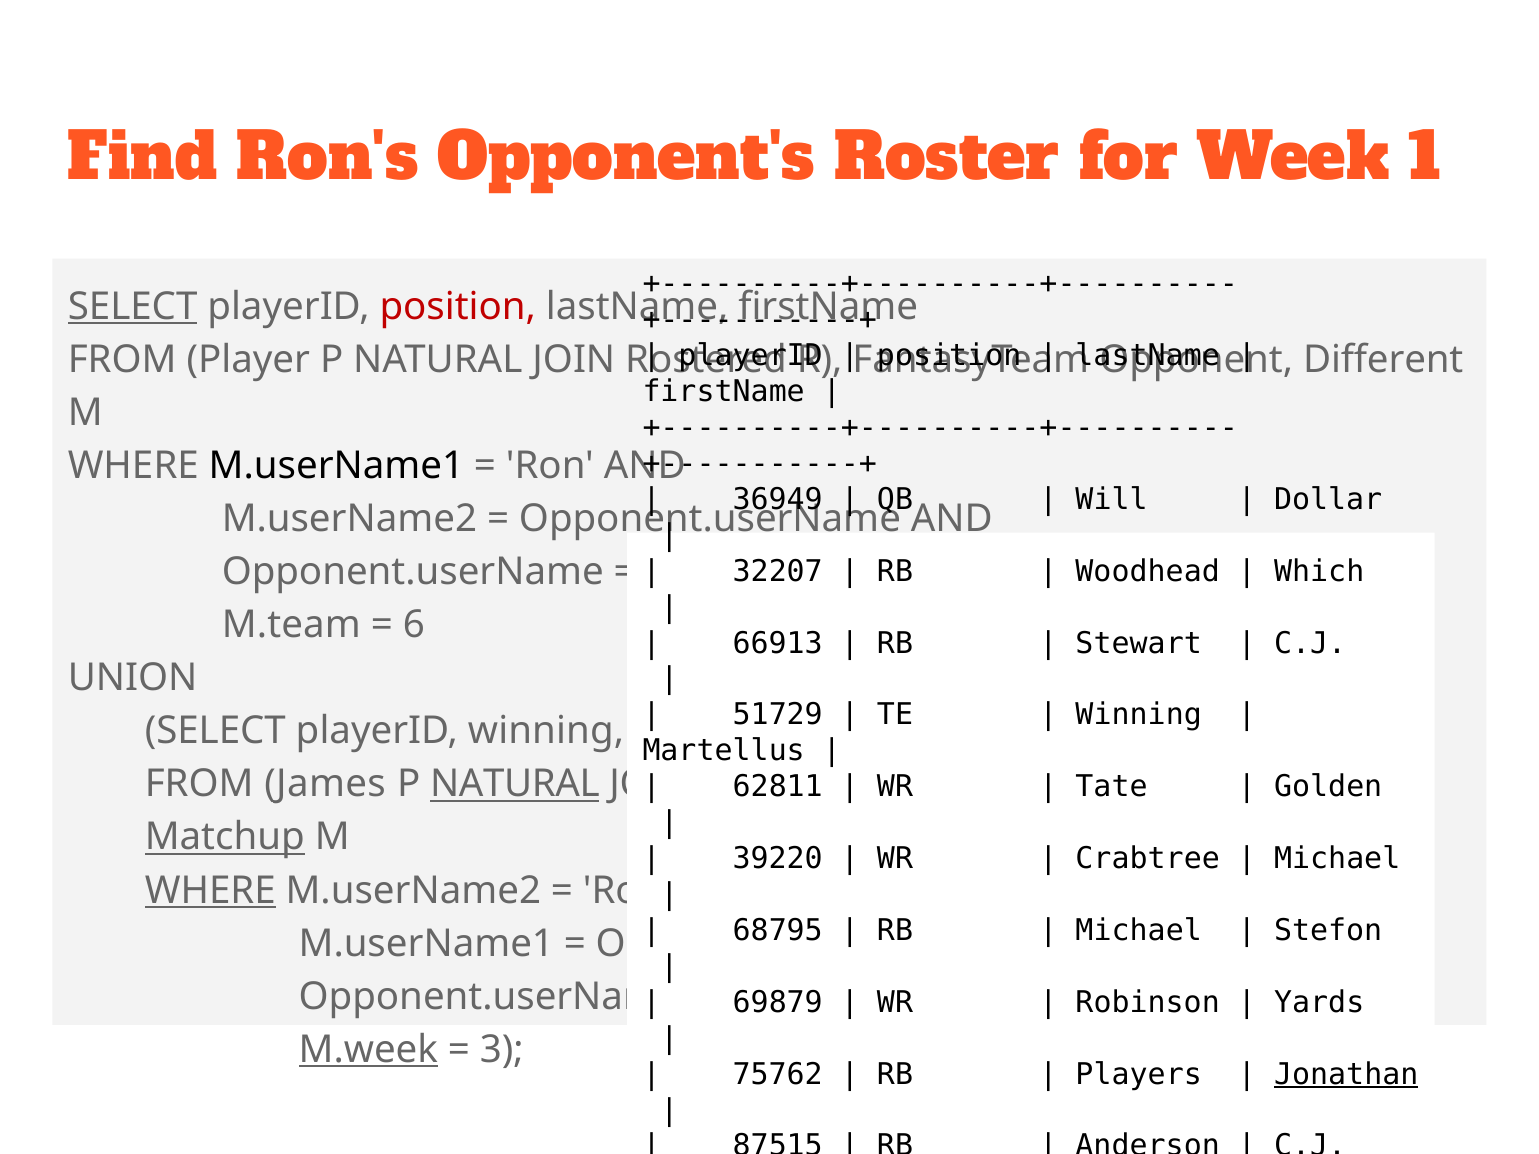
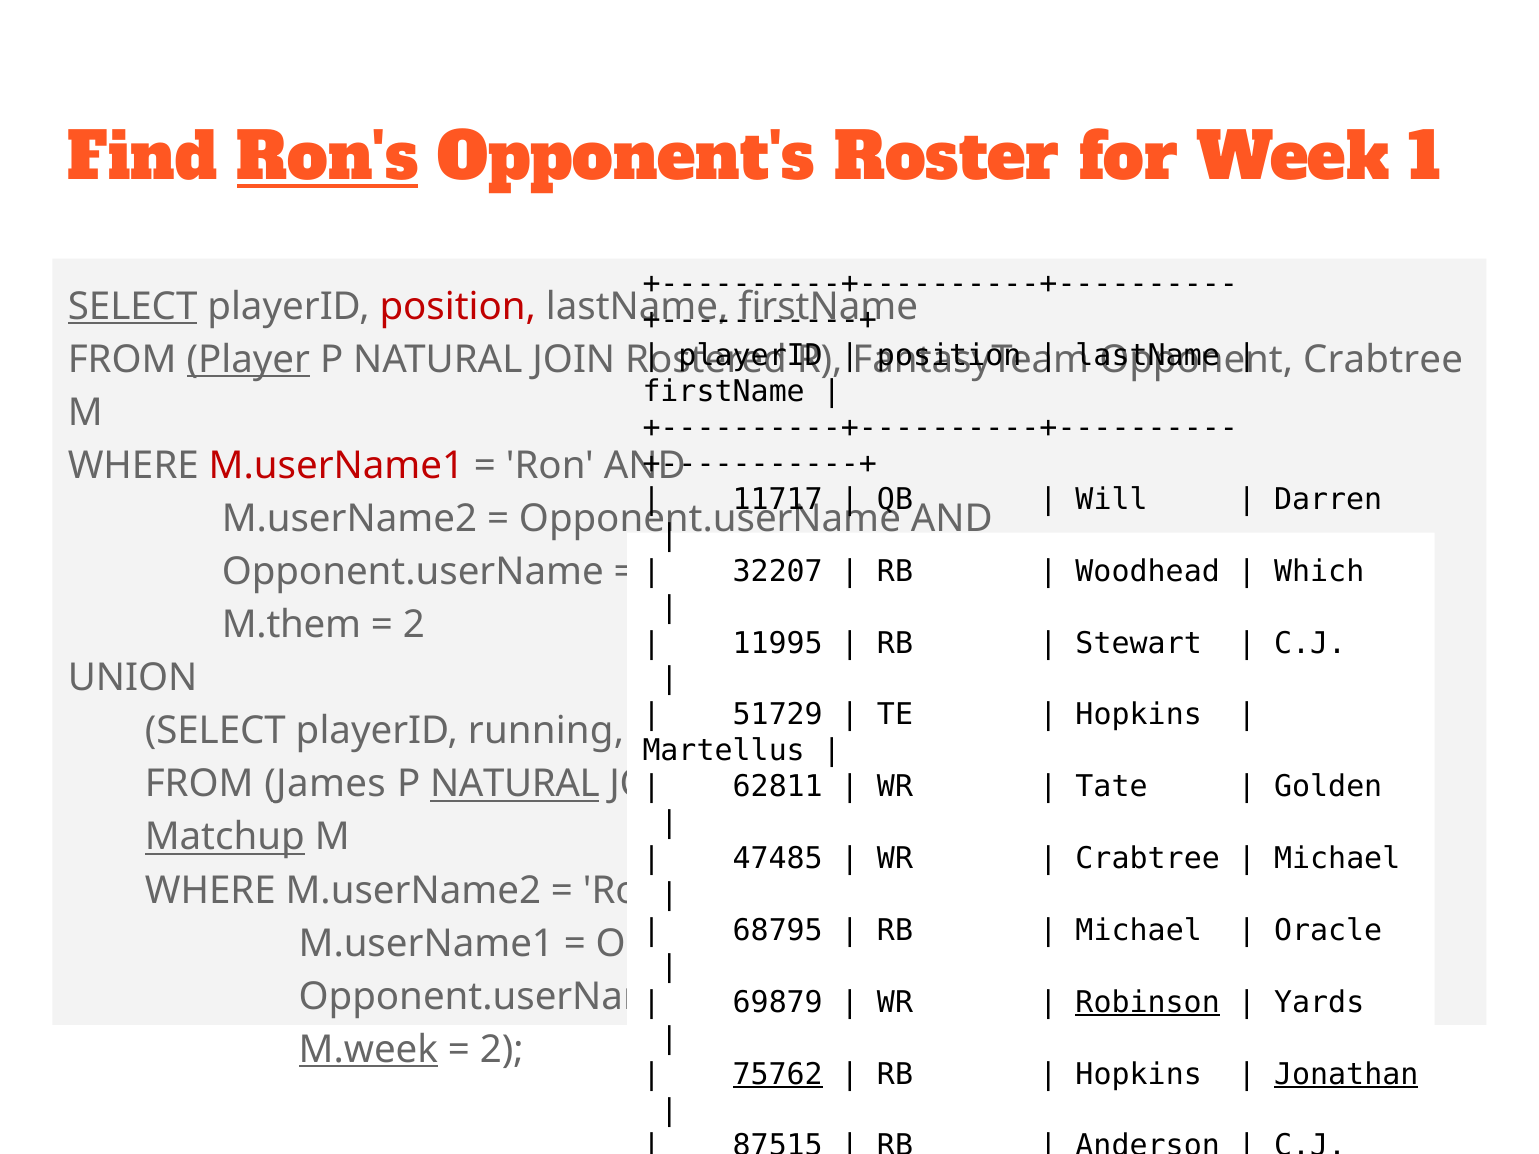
Ron's underline: none -> present
Player underline: none -> present
Different at (1383, 360): Different -> Crabtree
M.userName1 at (336, 466) colour: black -> red
36949: 36949 -> 11717
Dollar: Dollar -> Darren
M.team: M.team -> M.them
6 at (414, 625): 6 -> 2
66913: 66913 -> 11995
Winning at (1139, 715): Winning -> Hopkins
playerID winning: winning -> running
39220: 39220 -> 47485
WHERE at (210, 891) underline: present -> none
Stefon: Stefon -> Oracle
Robinson underline: none -> present
3 at (502, 1050): 3 -> 2
75762 underline: none -> present
Players at (1139, 1074): Players -> Hopkins
